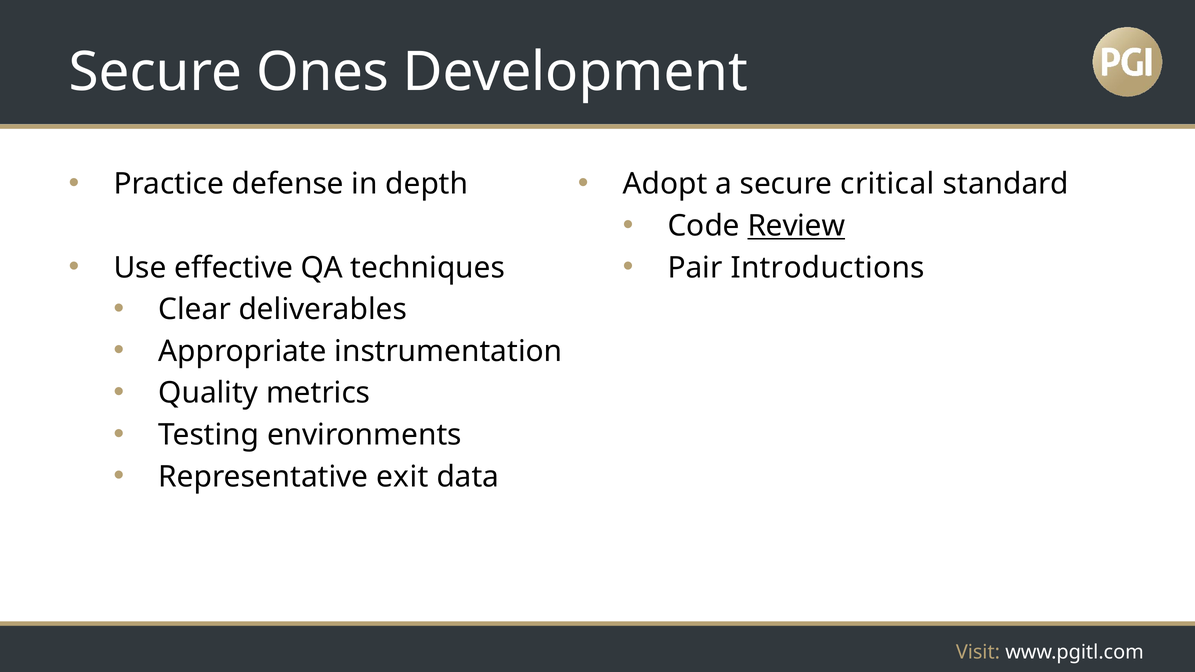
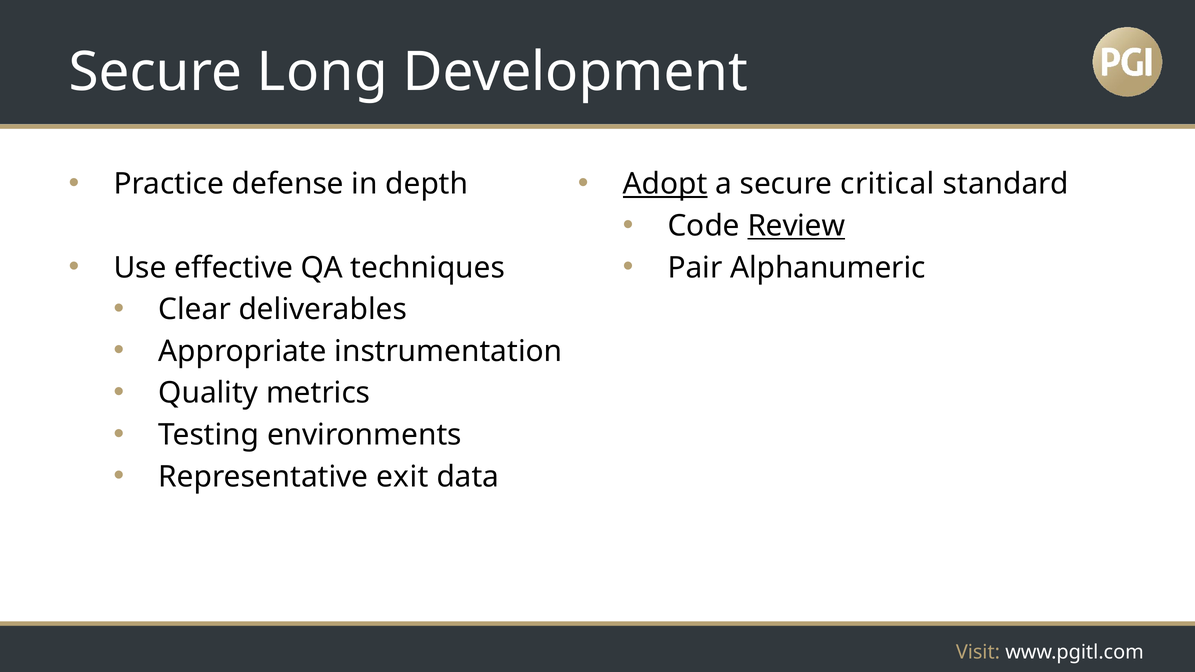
Ones: Ones -> Long
Adopt underline: none -> present
Introductions: Introductions -> Alphanumeric
